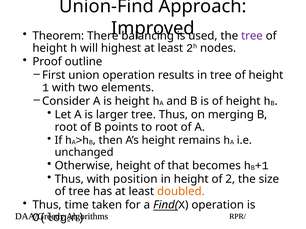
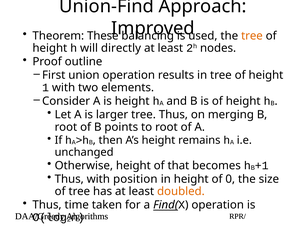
There: There -> These
tree at (252, 36) colour: purple -> orange
highest: highest -> directly
of 2: 2 -> 0
